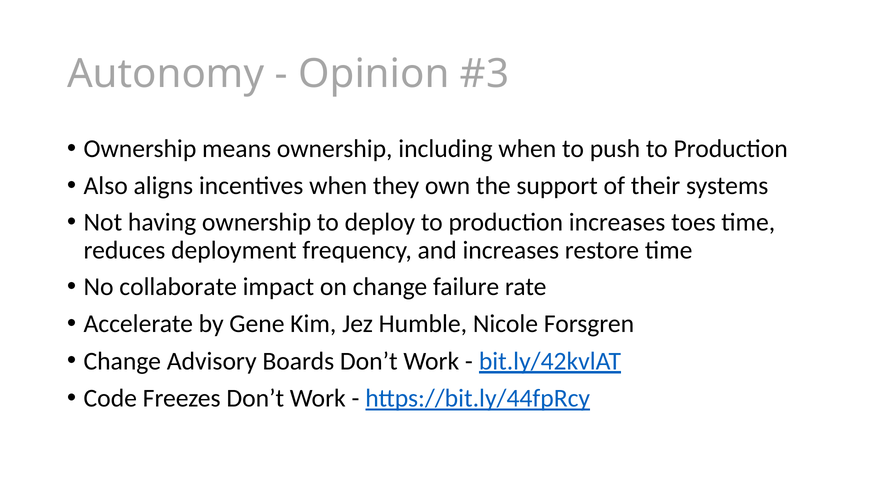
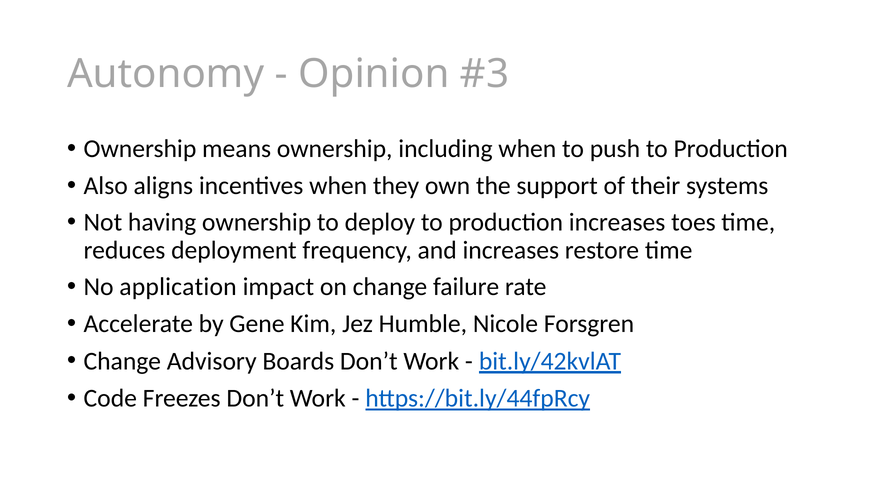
collaborate: collaborate -> application
